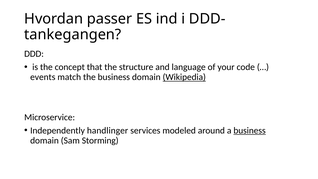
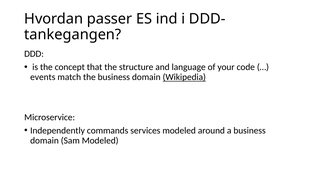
handlinger: handlinger -> commands
business at (250, 130) underline: present -> none
Sam Storming: Storming -> Modeled
